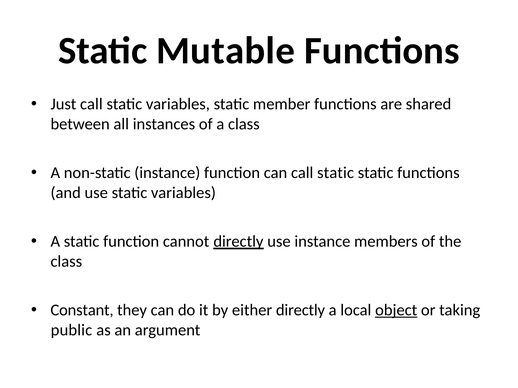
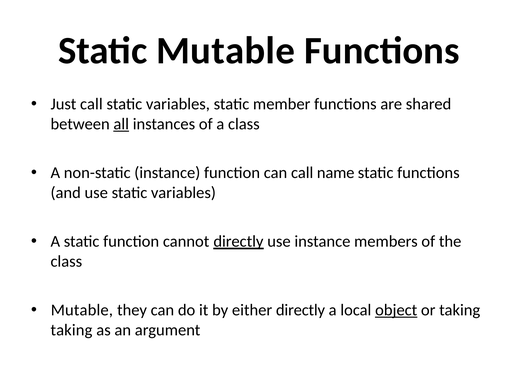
all underline: none -> present
can call static: static -> name
Constant at (82, 311): Constant -> Mutable
public at (71, 330): public -> taking
